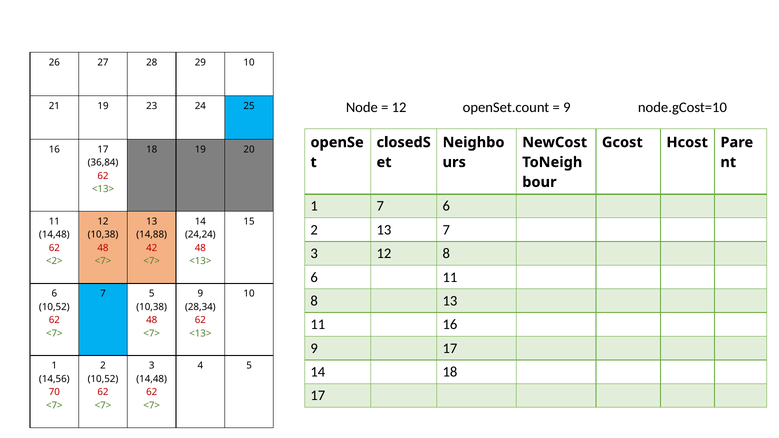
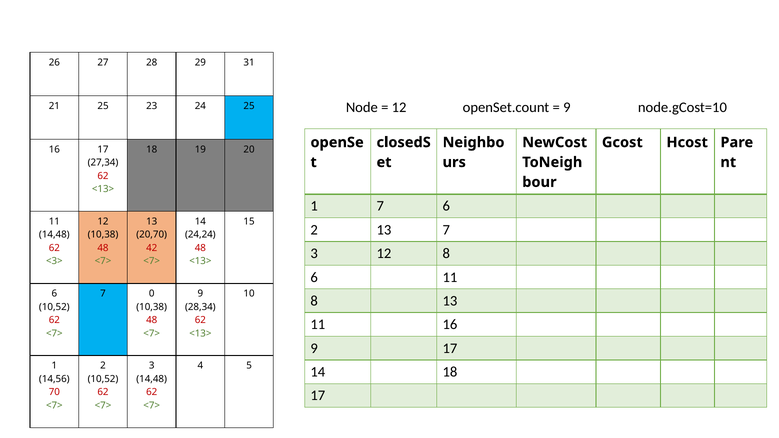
29 10: 10 -> 31
21 19: 19 -> 25
36,84: 36,84 -> 27,34
14,88: 14,88 -> 20,70
<2>: <2> -> <3>
7 5: 5 -> 0
